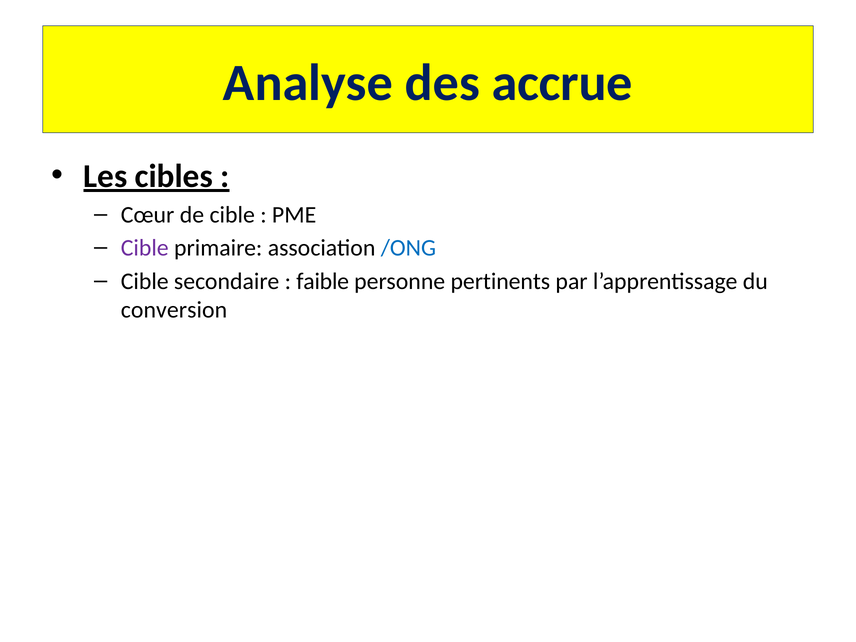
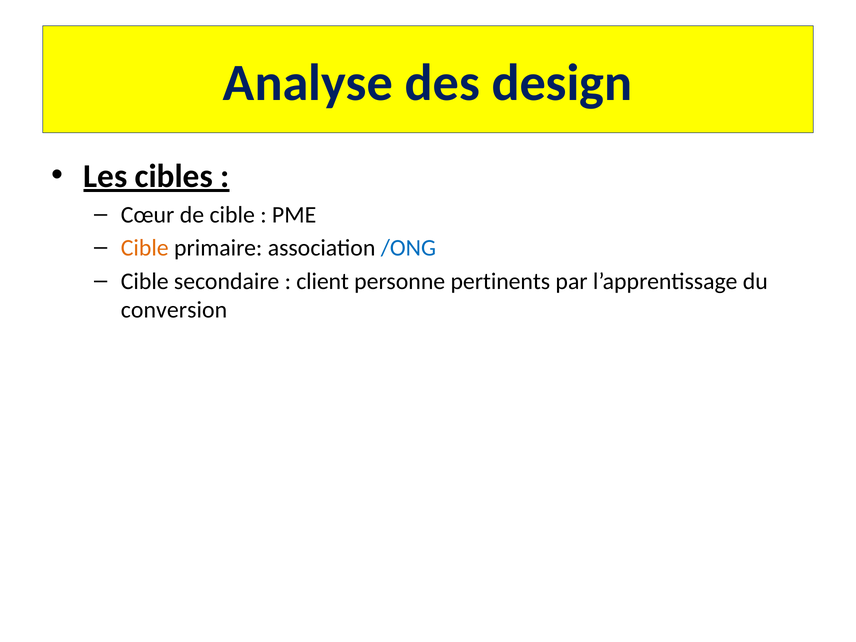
accrue: accrue -> design
Cible at (145, 248) colour: purple -> orange
faible: faible -> client
